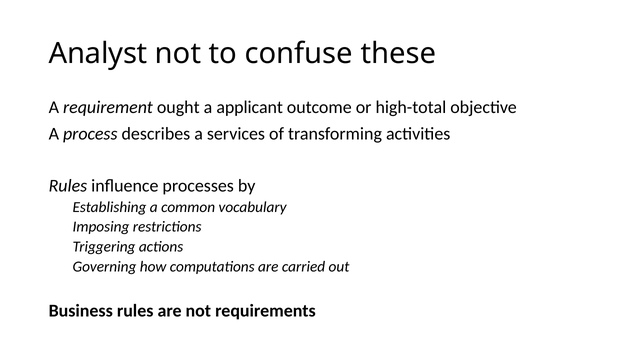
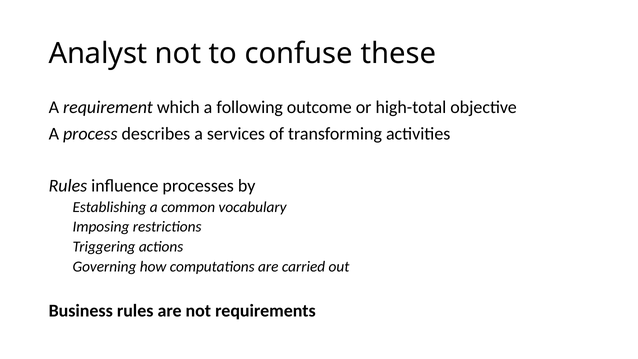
ought: ought -> which
applicant: applicant -> following
